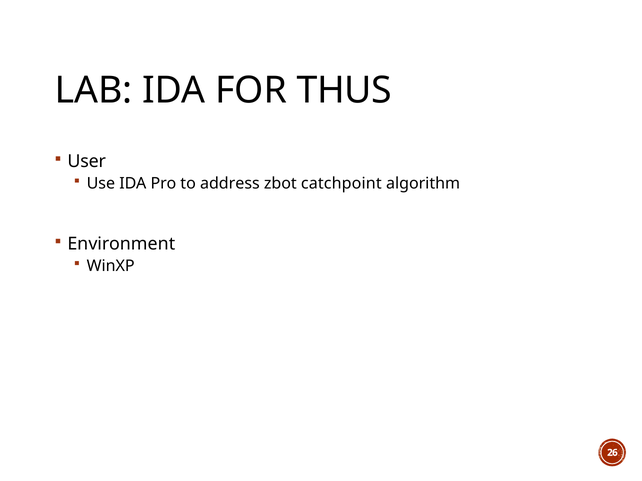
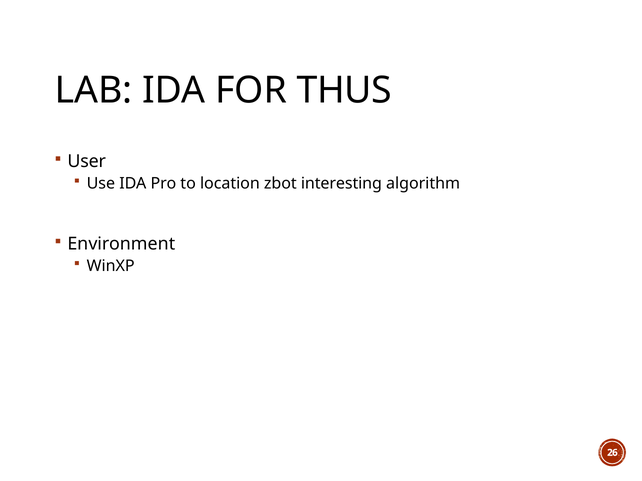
address: address -> location
catchpoint: catchpoint -> interesting
